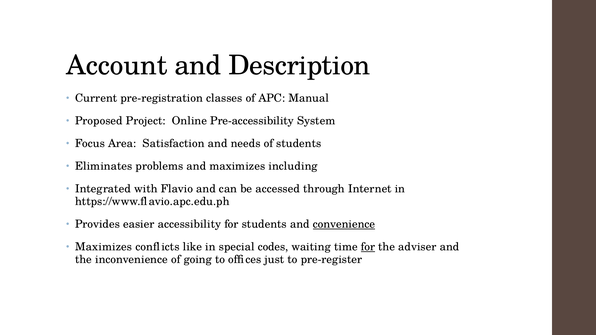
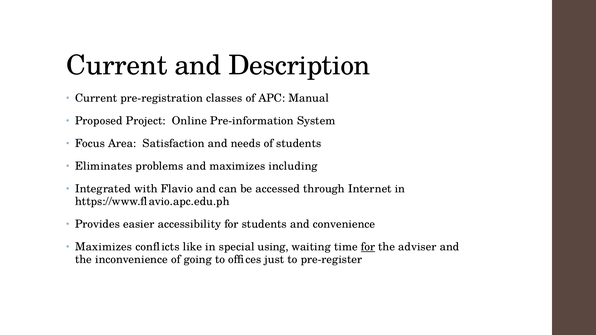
Account at (117, 66): Account -> Current
Pre-accessibility: Pre-accessibility -> Pre-information
convenience underline: present -> none
codes: codes -> using
